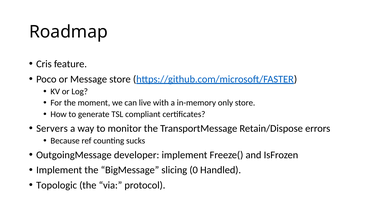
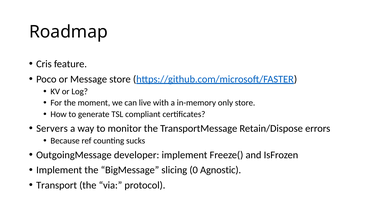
Handled: Handled -> Agnostic
Topologic: Topologic -> Transport
